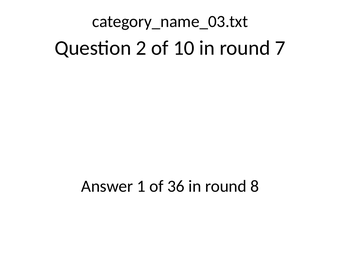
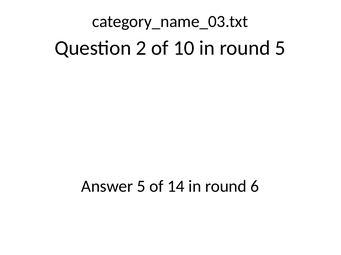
round 7: 7 -> 5
Answer 1: 1 -> 5
36: 36 -> 14
8: 8 -> 6
